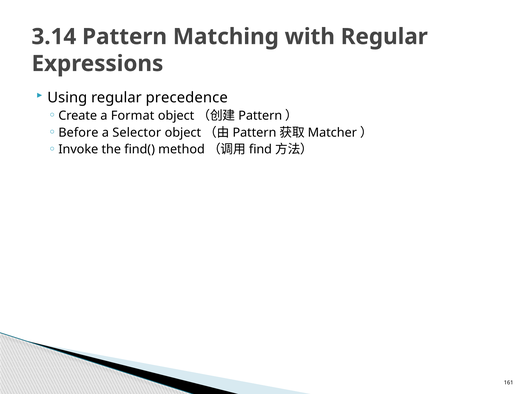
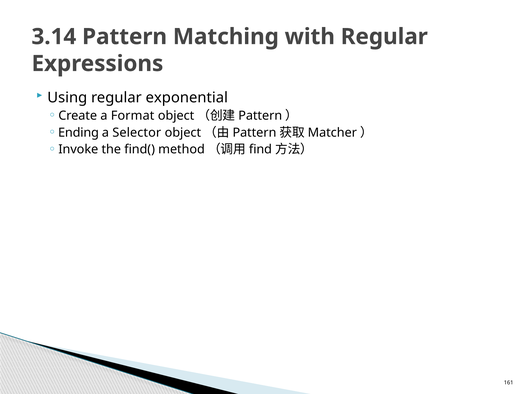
precedence: precedence -> exponential
Before: Before -> Ending
